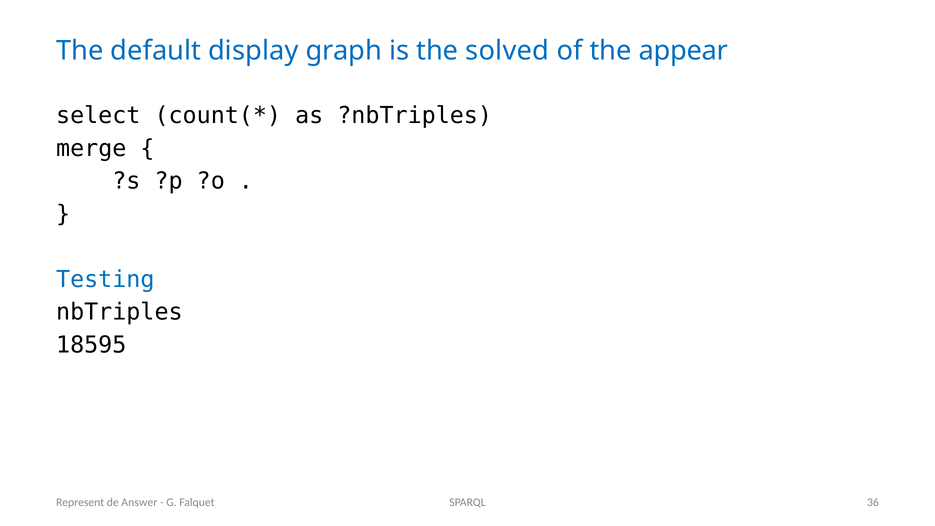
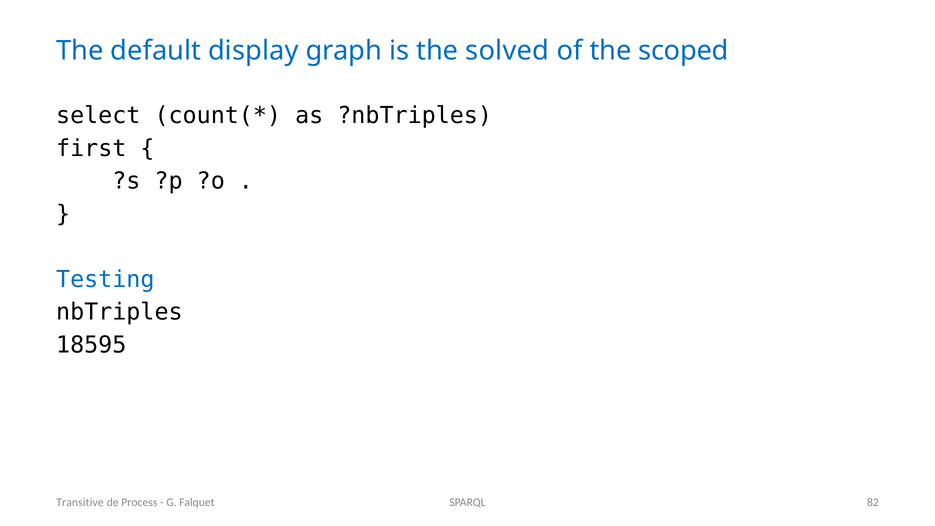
appear: appear -> scoped
merge: merge -> first
Represent: Represent -> Transitive
Answer: Answer -> Process
36: 36 -> 82
